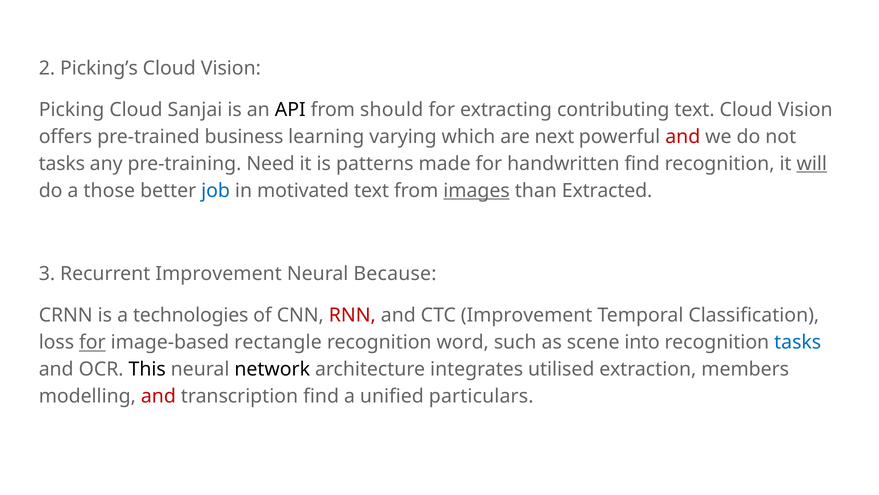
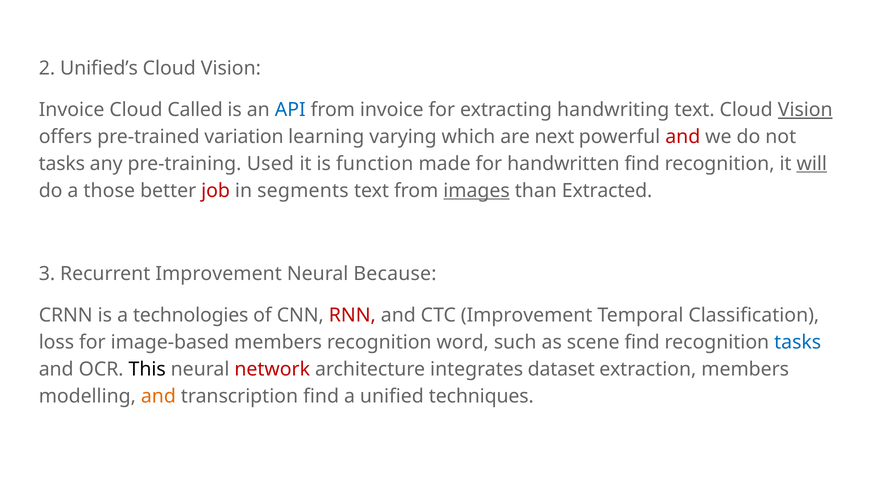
Picking’s: Picking’s -> Unified’s
Picking at (72, 110): Picking -> Invoice
Sanjai: Sanjai -> Called
API colour: black -> blue
from should: should -> invoice
contributing: contributing -> handwriting
Vision at (805, 110) underline: none -> present
business: business -> variation
Need: Need -> Used
patterns: patterns -> function
job colour: blue -> red
motivated: motivated -> segments
for at (92, 342) underline: present -> none
image-based rectangle: rectangle -> members
scene into: into -> find
network colour: black -> red
utilised: utilised -> dataset
and at (158, 396) colour: red -> orange
particulars: particulars -> techniques
